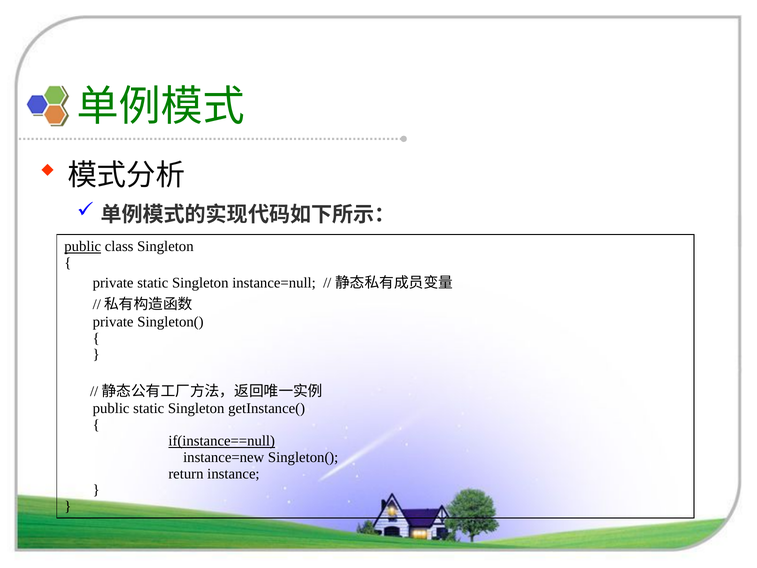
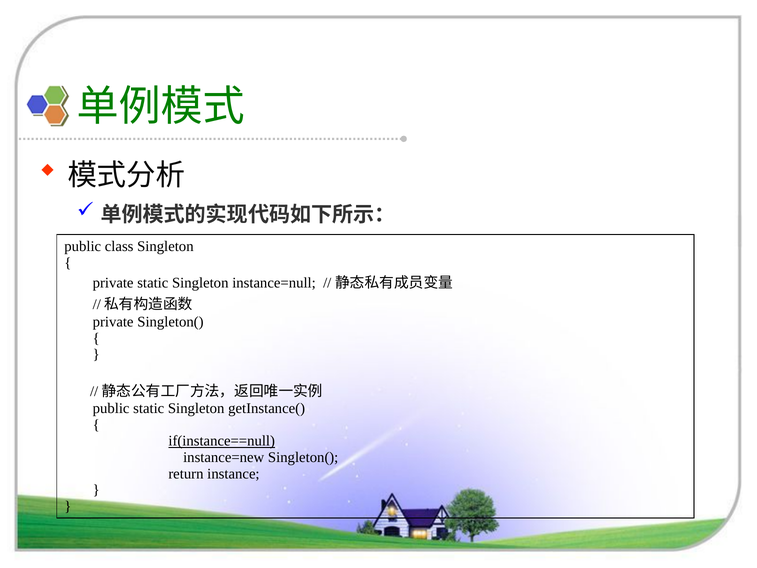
public at (83, 246) underline: present -> none
